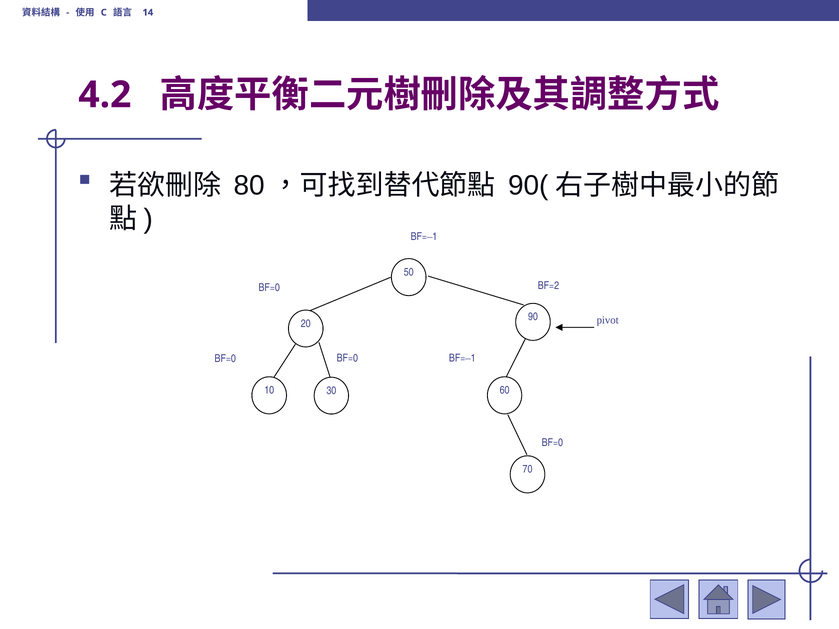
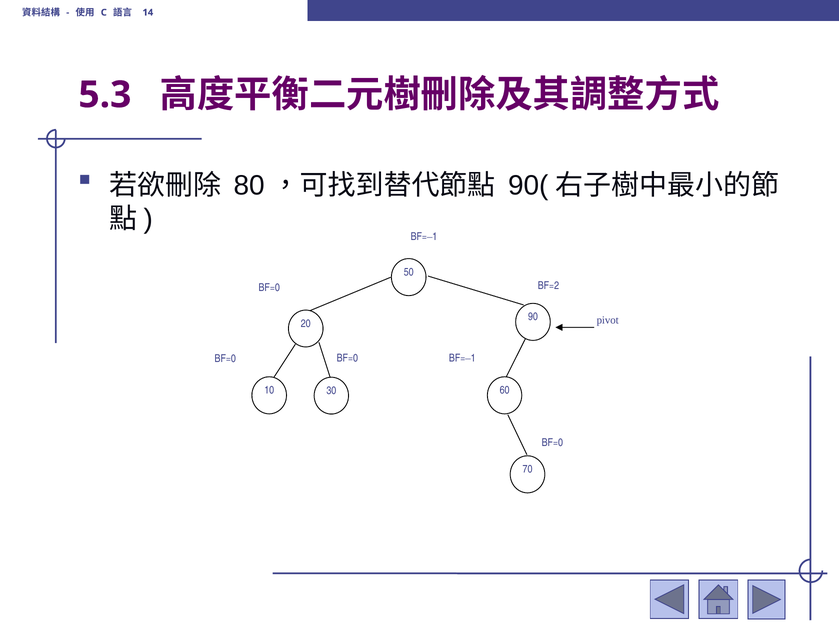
4.2: 4.2 -> 5.3
